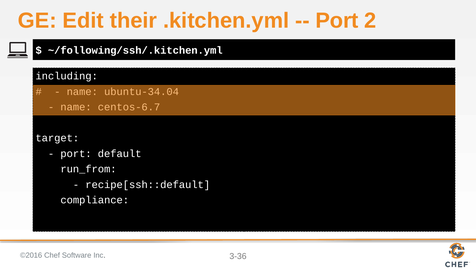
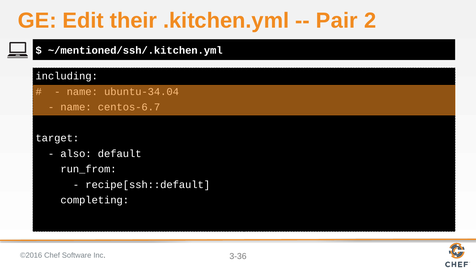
Port at (337, 21): Port -> Pair
~/following/ssh/.kitchen.yml: ~/following/ssh/.kitchen.yml -> ~/mentioned/ssh/.kitchen.yml
port at (76, 154): port -> also
compliance: compliance -> completing
